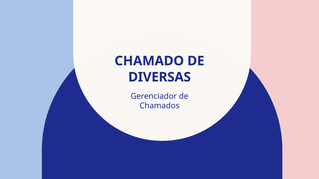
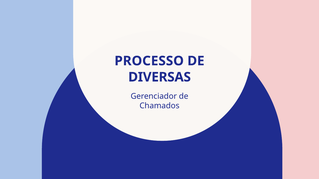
CHAMADO: CHAMADO -> PROCESSO
